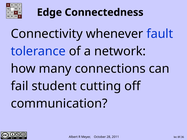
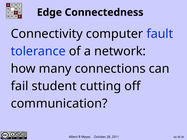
whenever: whenever -> computer
